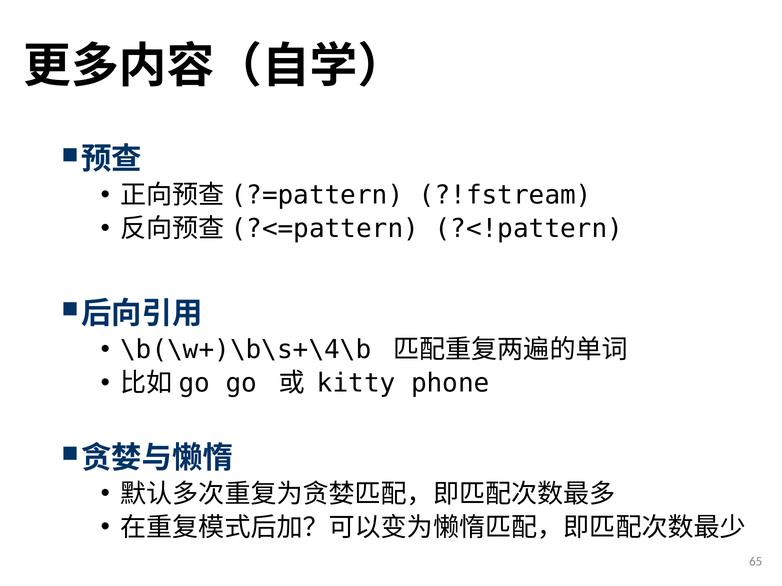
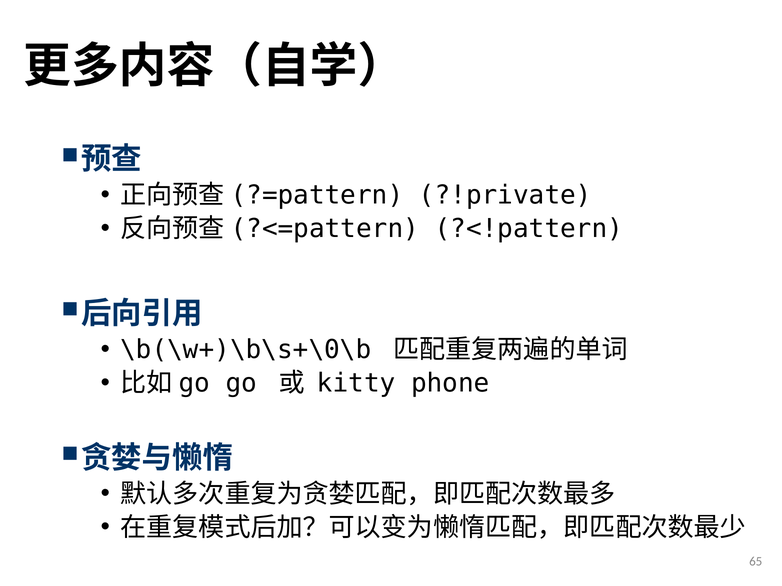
?!fstream: ?!fstream -> ?!private
\b(\w+)\b\s+\4\b: \b(\w+)\b\s+\4\b -> \b(\w+)\b\s+\0\b
